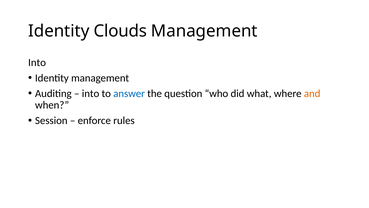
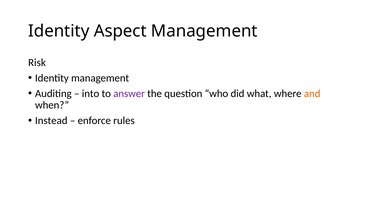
Clouds: Clouds -> Aspect
Into at (37, 62): Into -> Risk
answer colour: blue -> purple
Session: Session -> Instead
